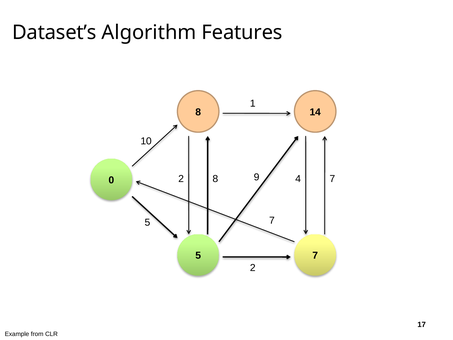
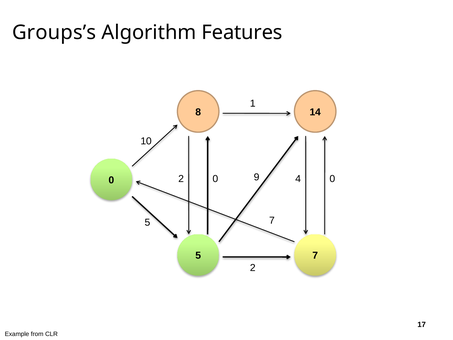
Dataset’s: Dataset’s -> Groups’s
2 8: 8 -> 0
4 7: 7 -> 0
